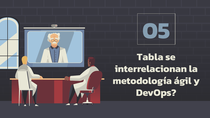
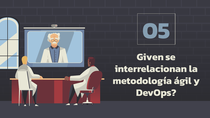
Tabla: Tabla -> Given
